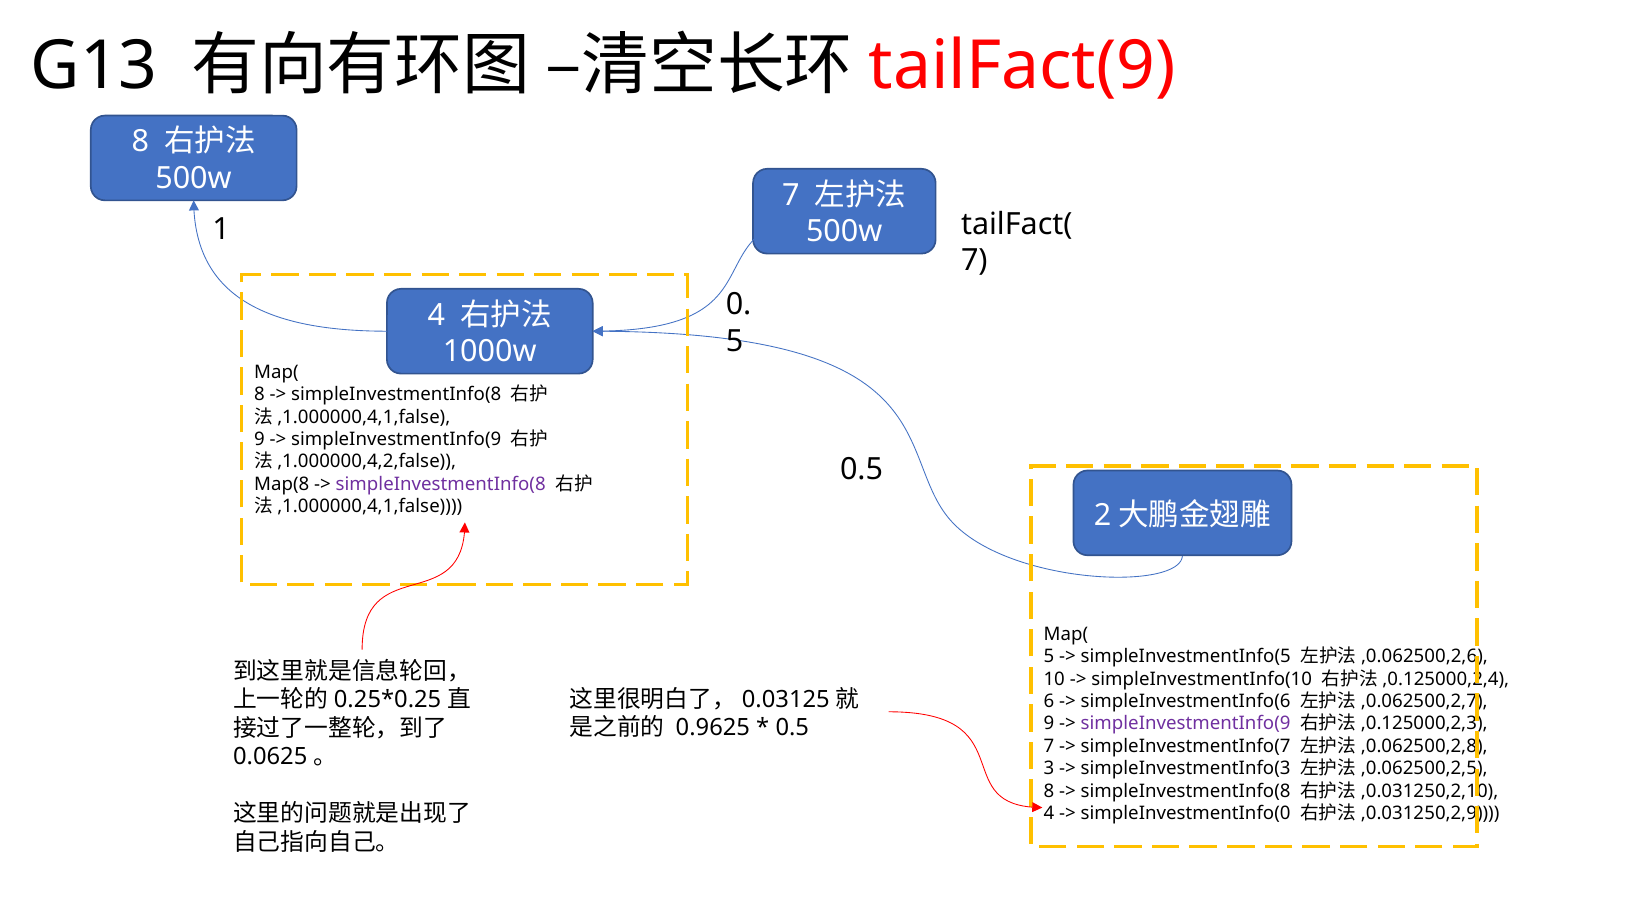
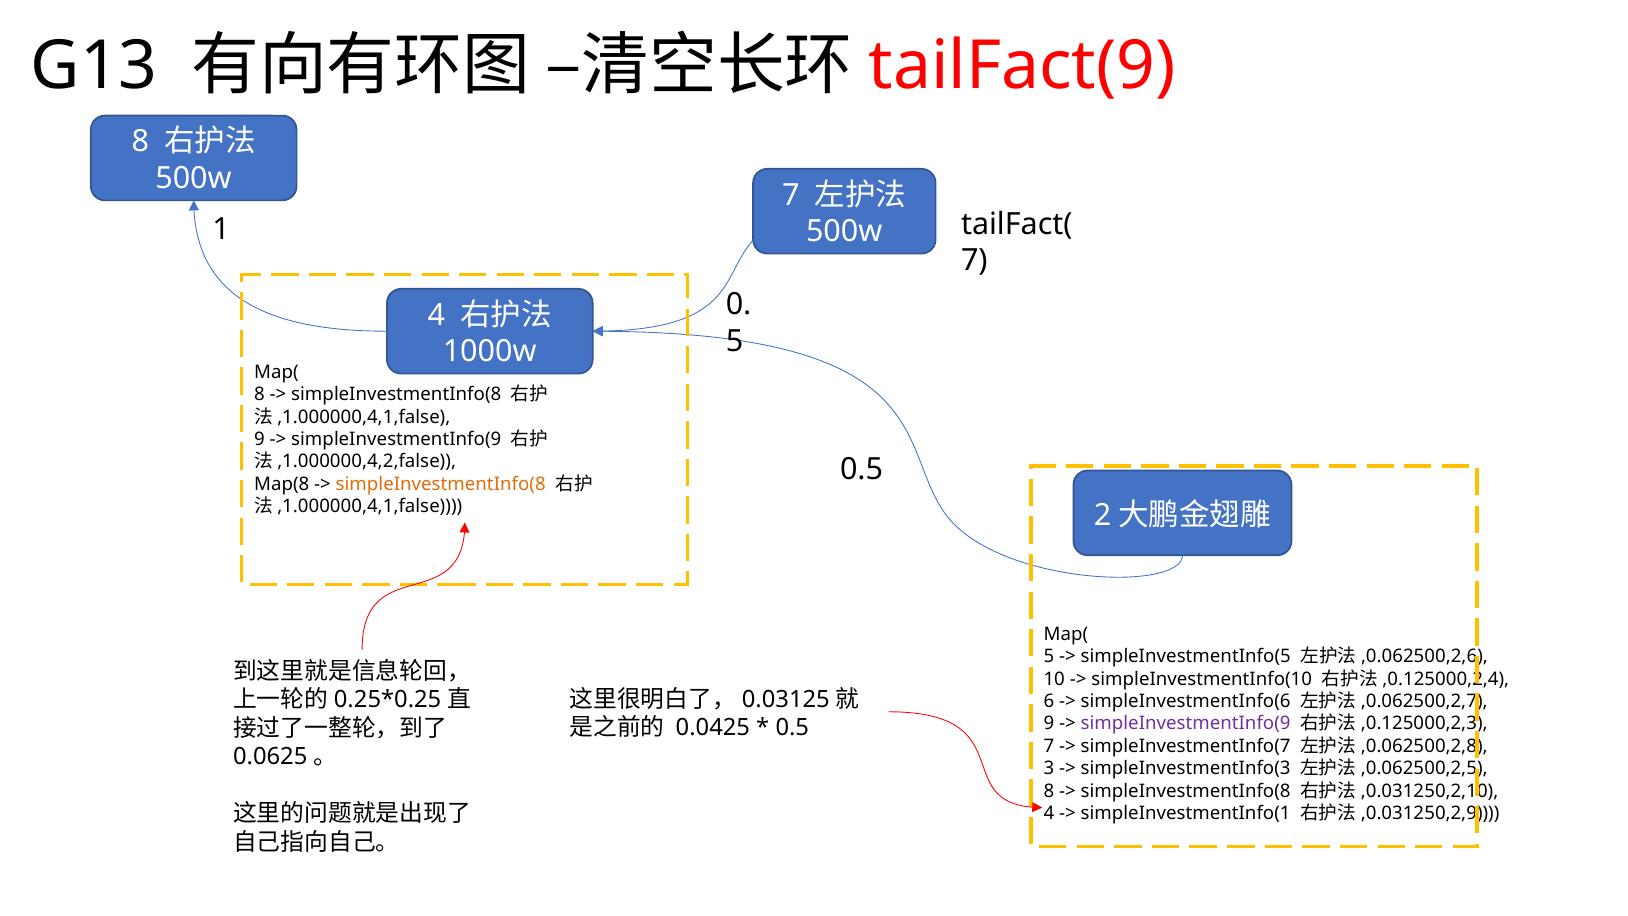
simpleInvestmentInfo(8 at (441, 484) colour: purple -> orange
0.9625: 0.9625 -> 0.0425
simpleInvestmentInfo(0: simpleInvestmentInfo(0 -> simpleInvestmentInfo(1
